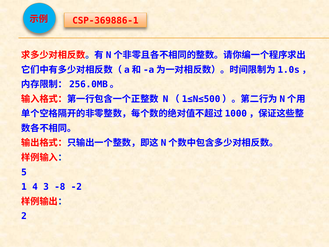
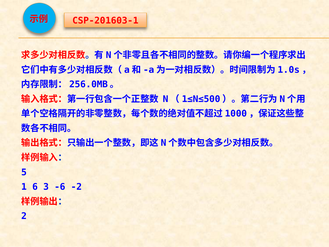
CSP-369886-1: CSP-369886-1 -> CSP-201603-1
4: 4 -> 6
-8: -8 -> -6
